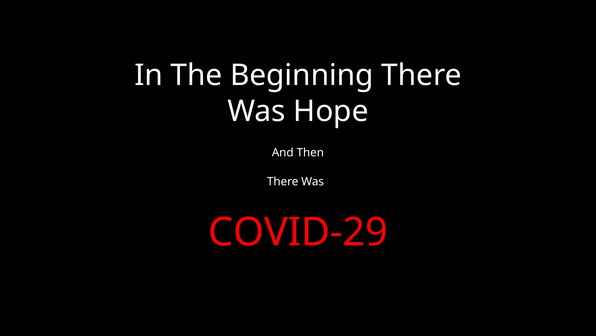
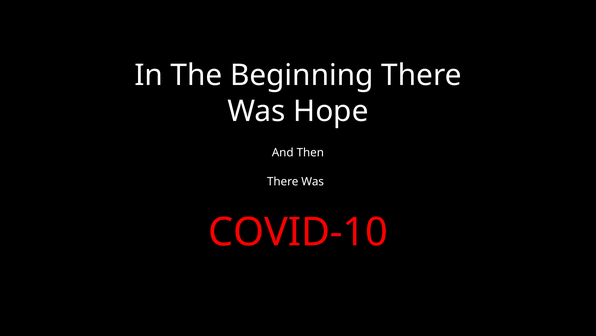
COVID-29: COVID-29 -> COVID-10
